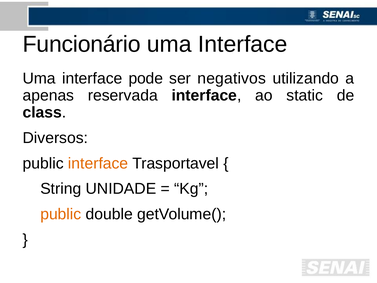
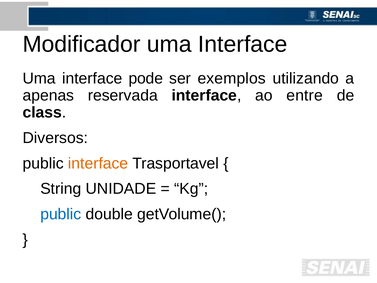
Funcionário: Funcionário -> Modificador
negativos: negativos -> exemplos
static: static -> entre
public at (61, 214) colour: orange -> blue
